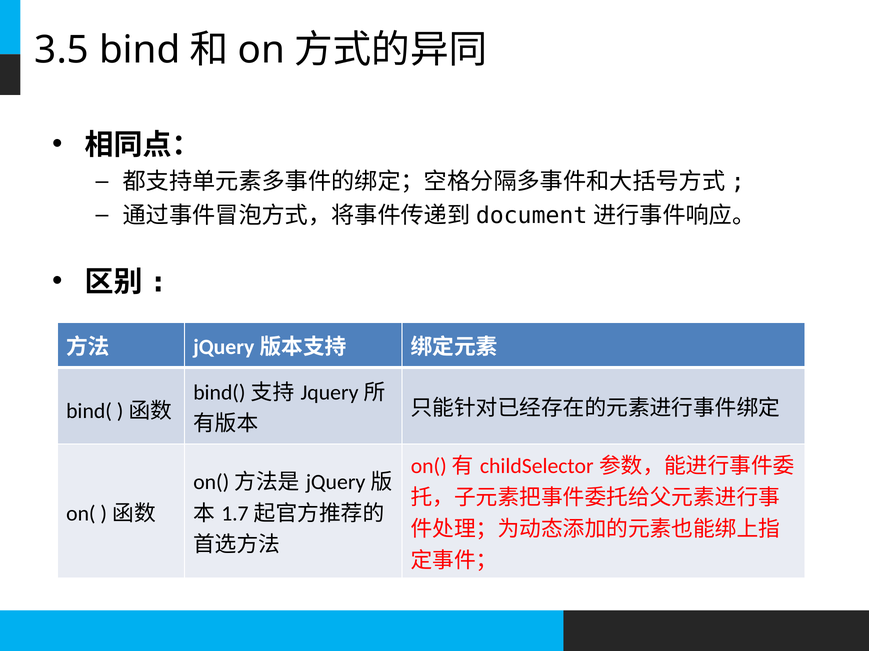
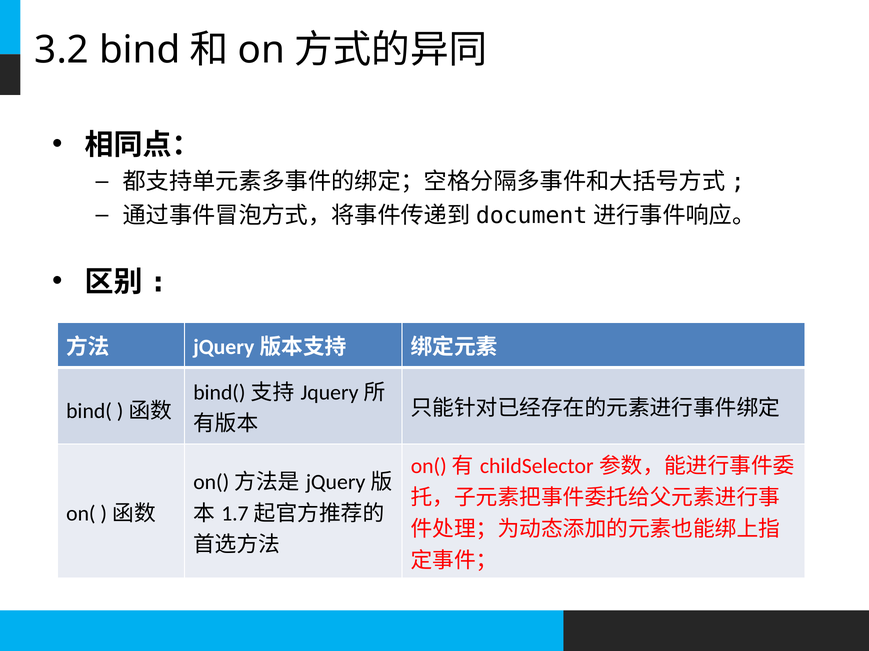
3.5: 3.5 -> 3.2
